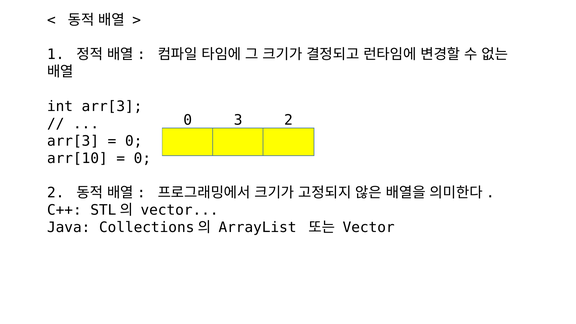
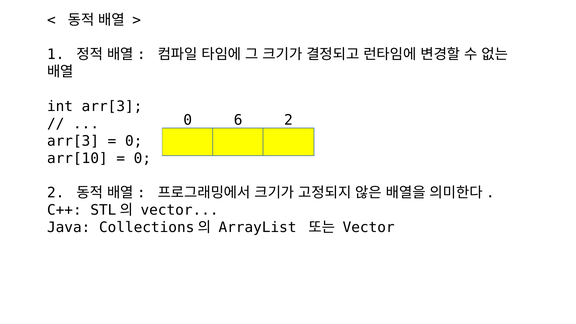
3: 3 -> 6
